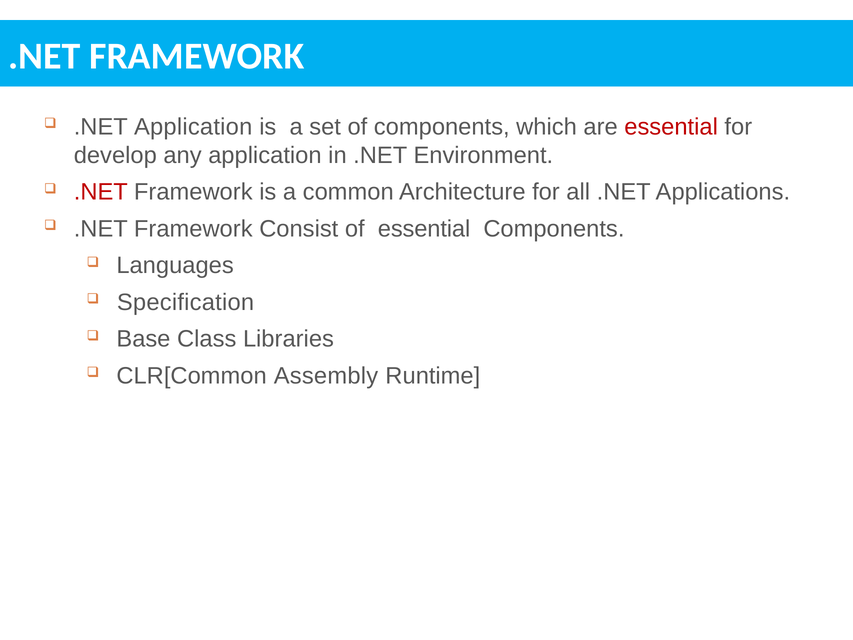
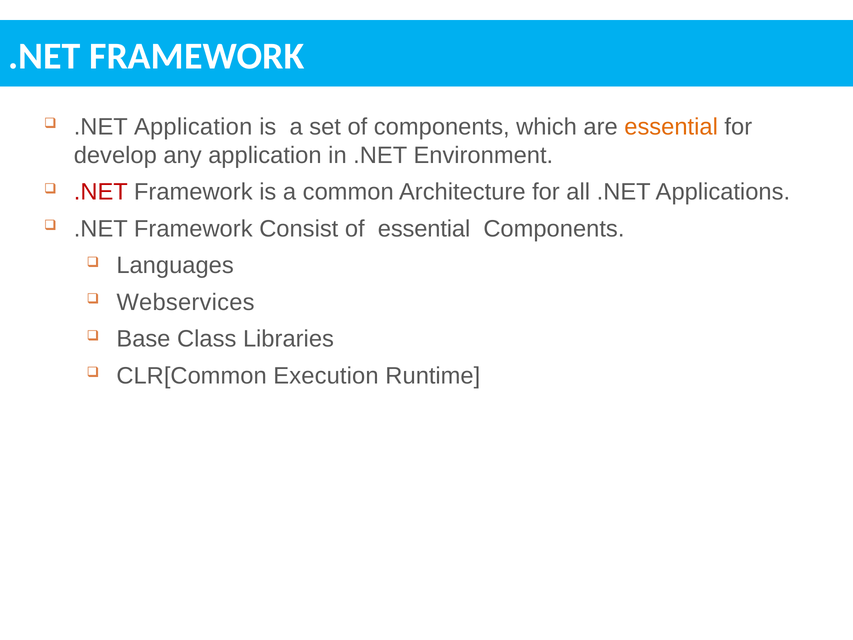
essential at (671, 127) colour: red -> orange
Specification: Specification -> Webservices
Assembly: Assembly -> Execution
